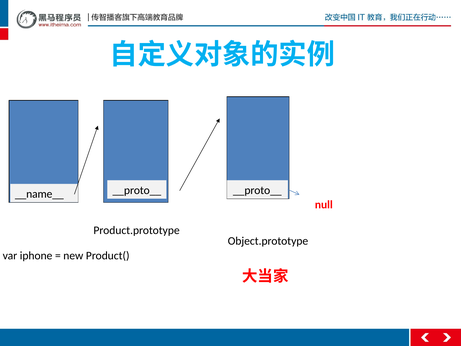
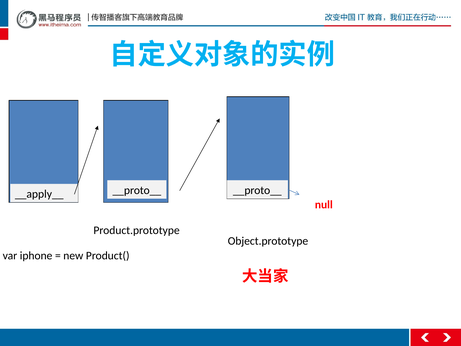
__name__: __name__ -> __apply__
